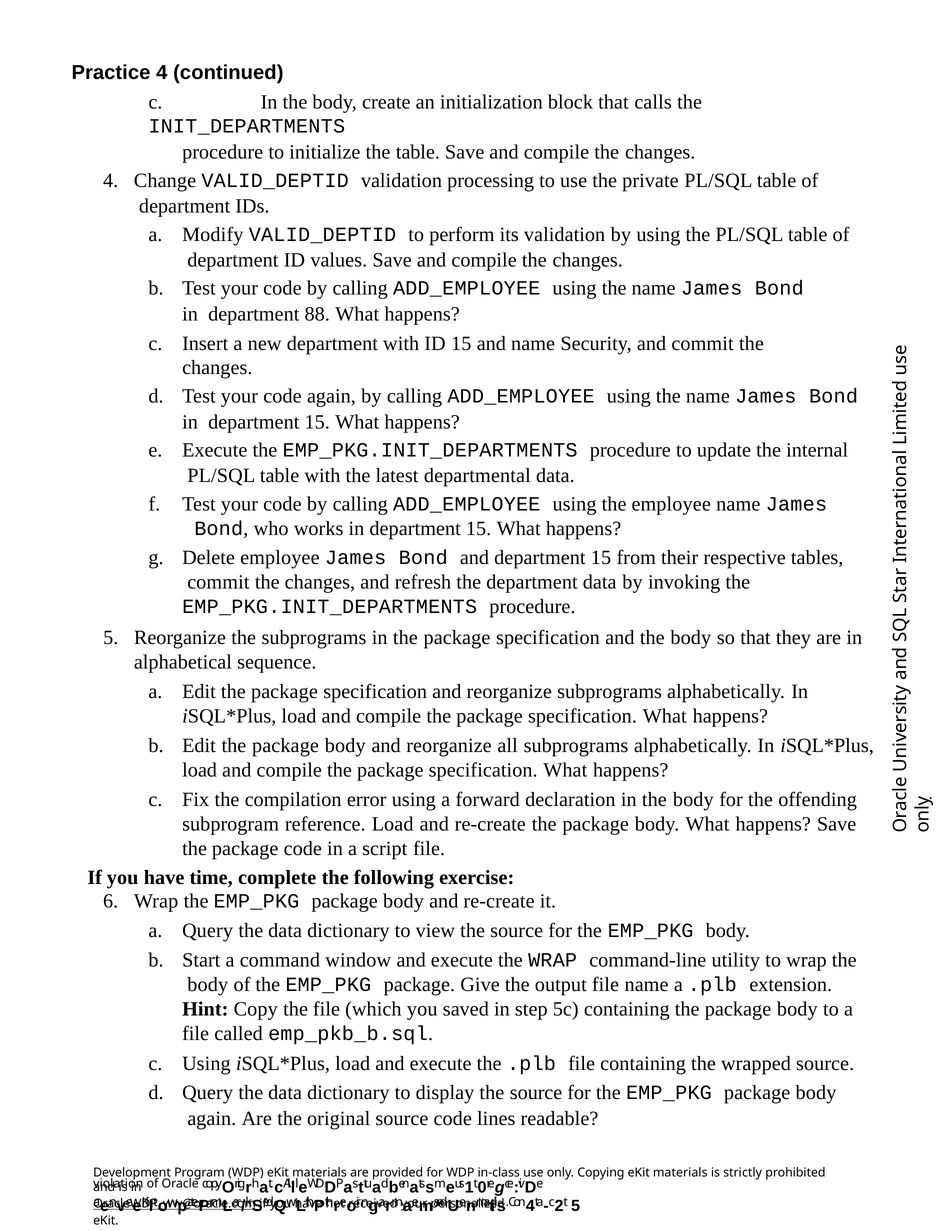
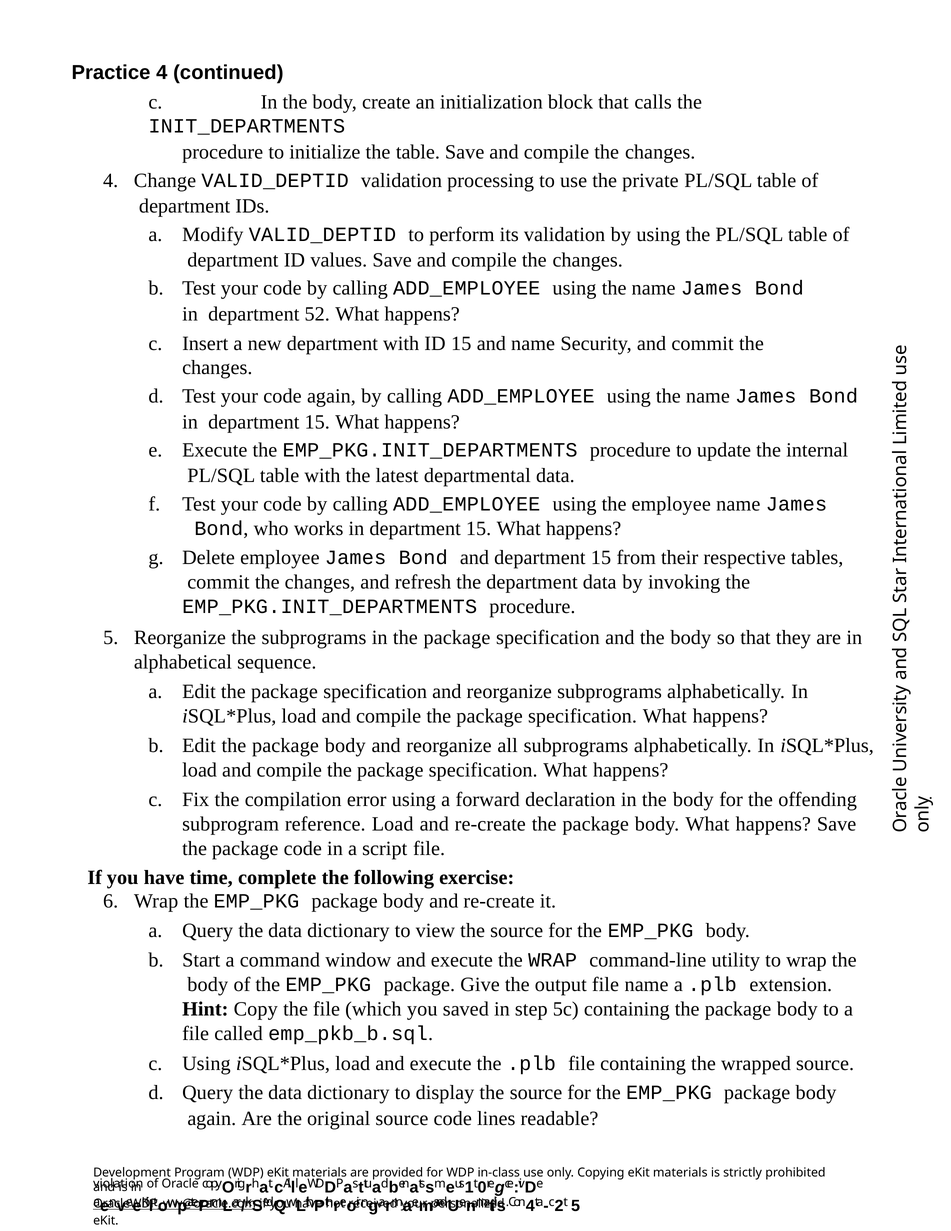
88: 88 -> 52
